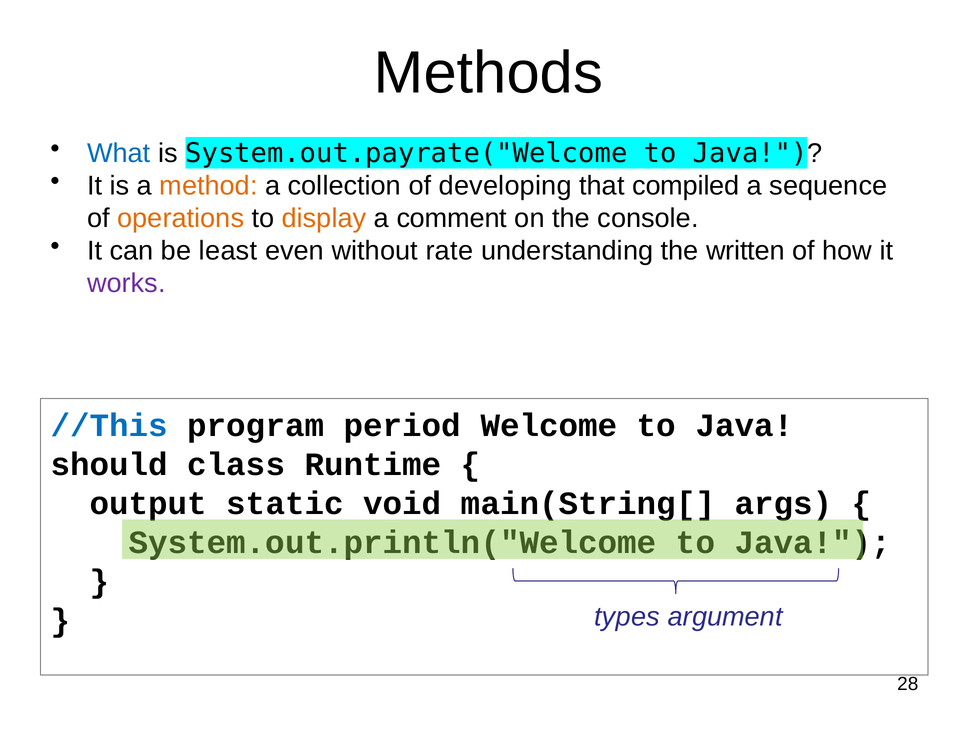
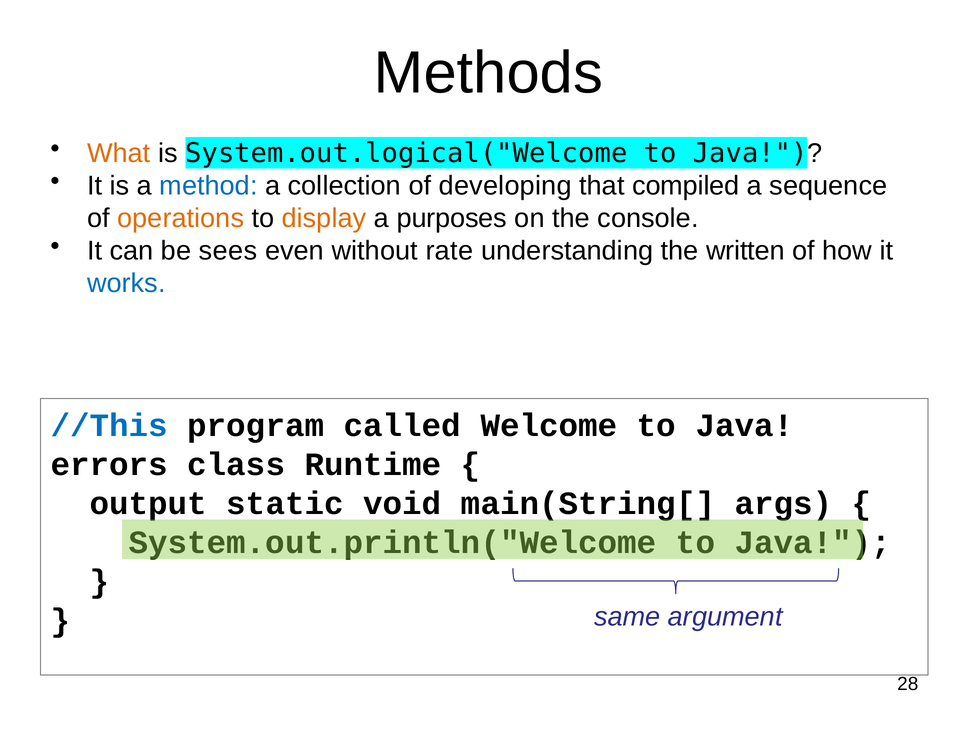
What colour: blue -> orange
System.out.payrate("Welcome: System.out.payrate("Welcome -> System.out.logical("Welcome
method colour: orange -> blue
comment: comment -> purposes
least: least -> sees
works colour: purple -> blue
period: period -> called
should: should -> errors
types: types -> same
